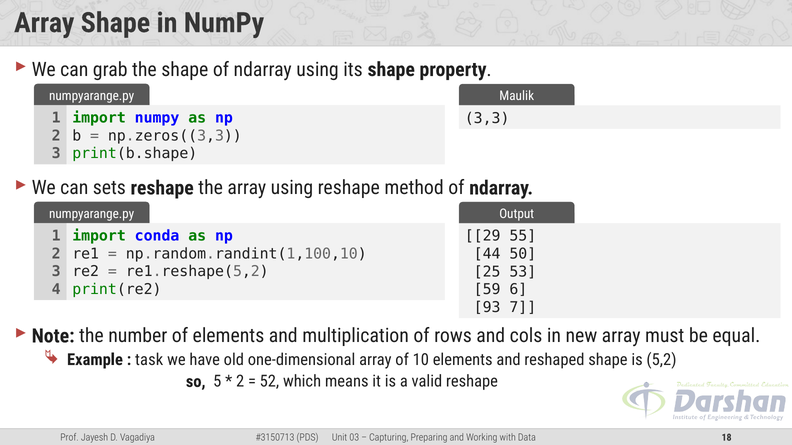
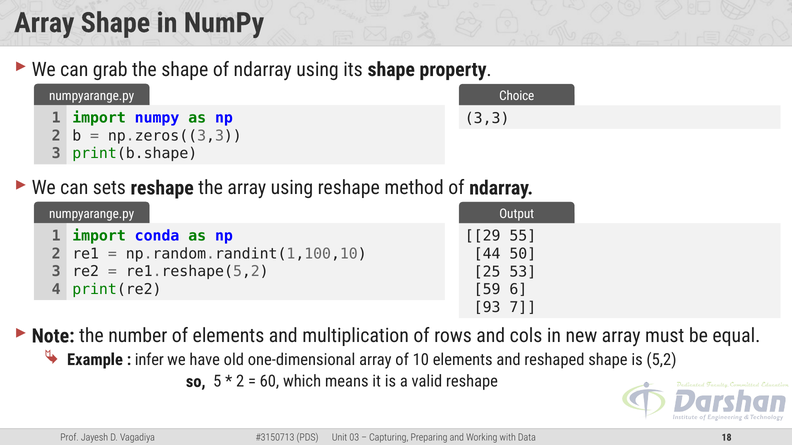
Maulik: Maulik -> Choice
task: task -> infer
52: 52 -> 60
